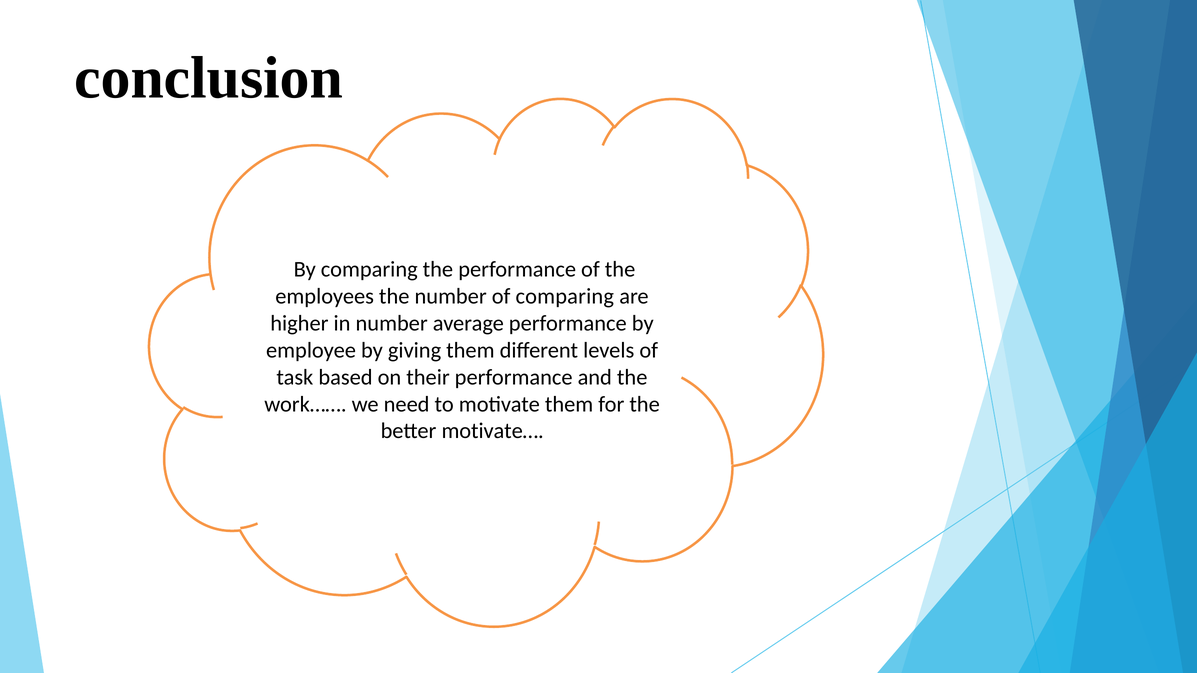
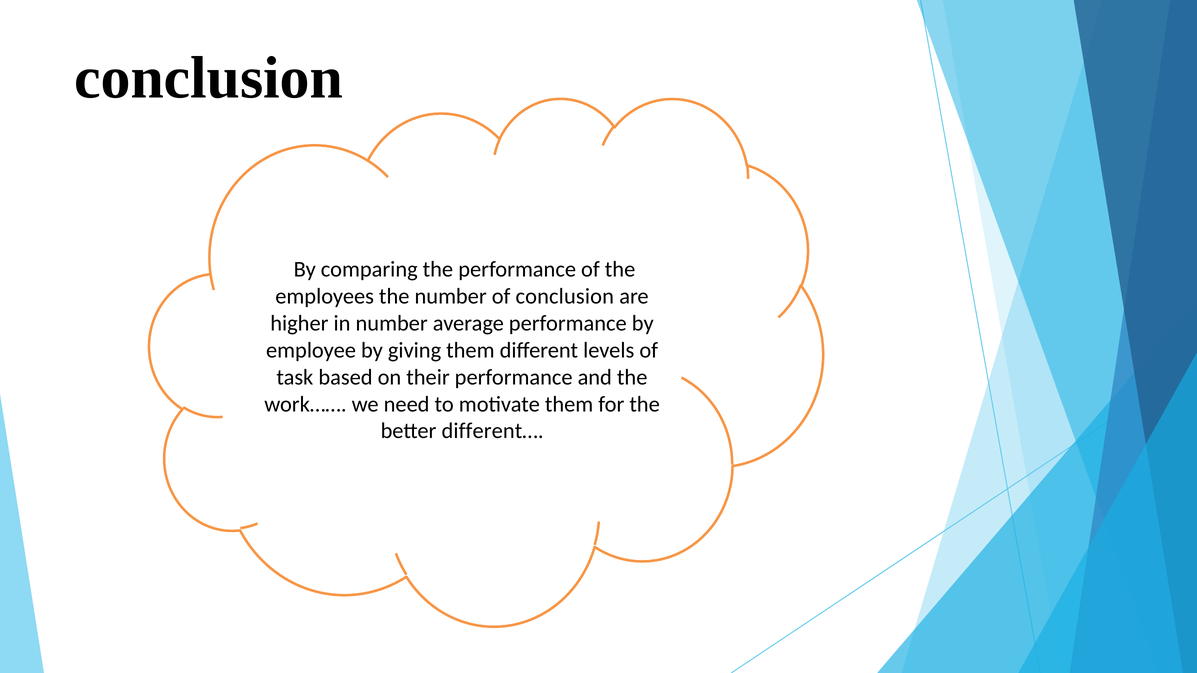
of comparing: comparing -> conclusion
motivate…: motivate… -> different…
